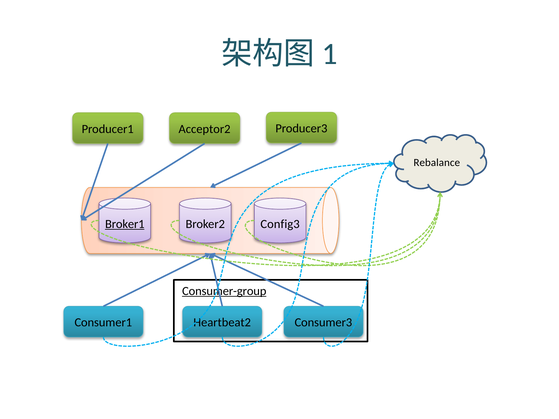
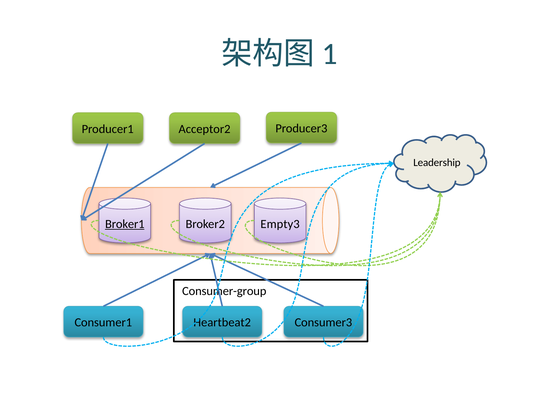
Rebalance: Rebalance -> Leadership
Config3: Config3 -> Empty3
Consumer-group underline: present -> none
